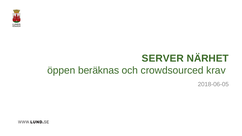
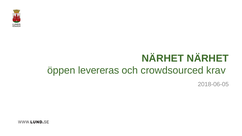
SERVER at (163, 58): SERVER -> NÄRHET
beräknas: beräknas -> levereras
